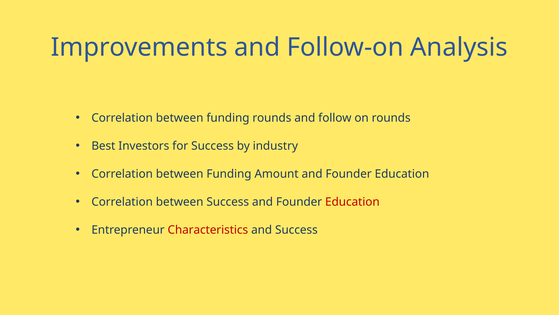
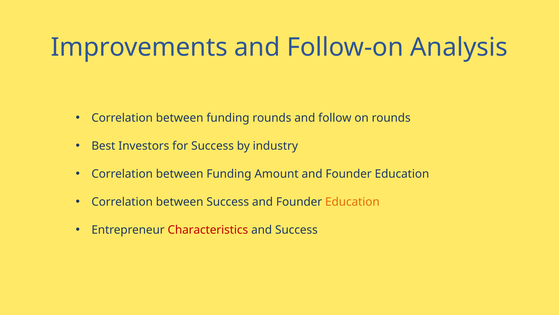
Education at (352, 202) colour: red -> orange
